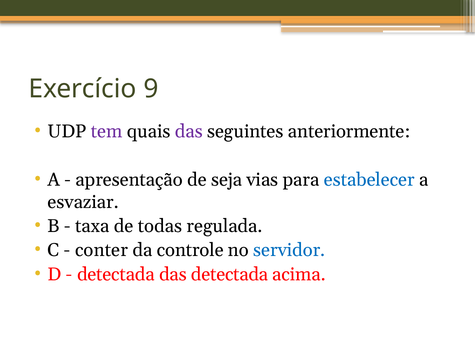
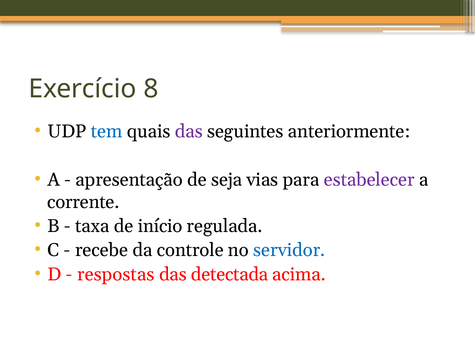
9: 9 -> 8
tem colour: purple -> blue
estabelecer colour: blue -> purple
esvaziar: esvaziar -> corrente
todas: todas -> início
conter: conter -> recebe
detectada at (116, 275): detectada -> respostas
